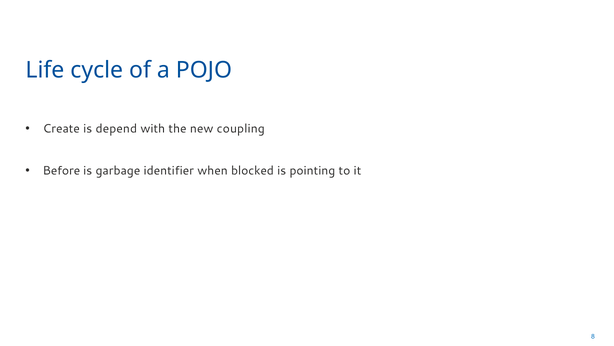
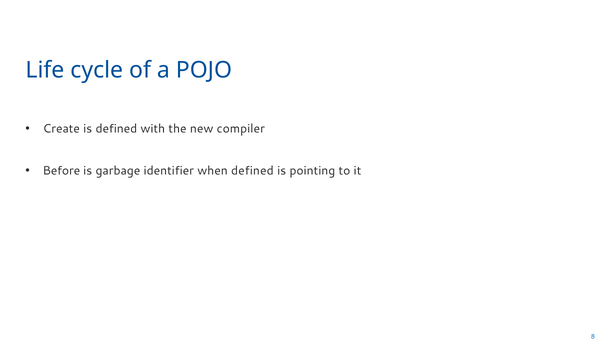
is depend: depend -> defined
coupling: coupling -> compiler
when blocked: blocked -> defined
